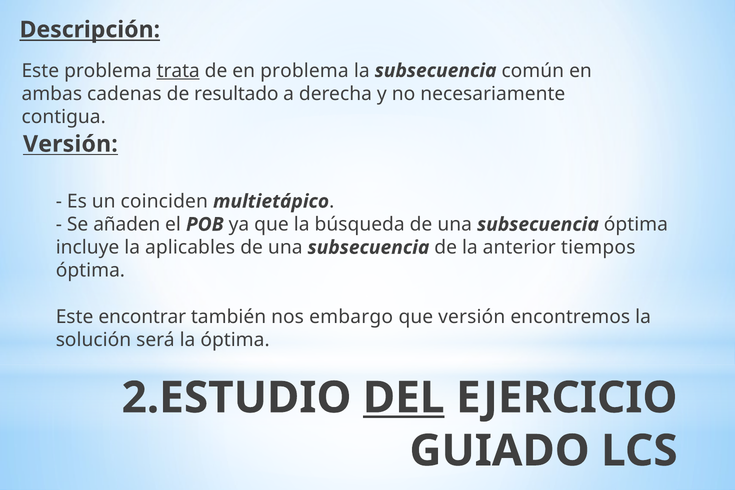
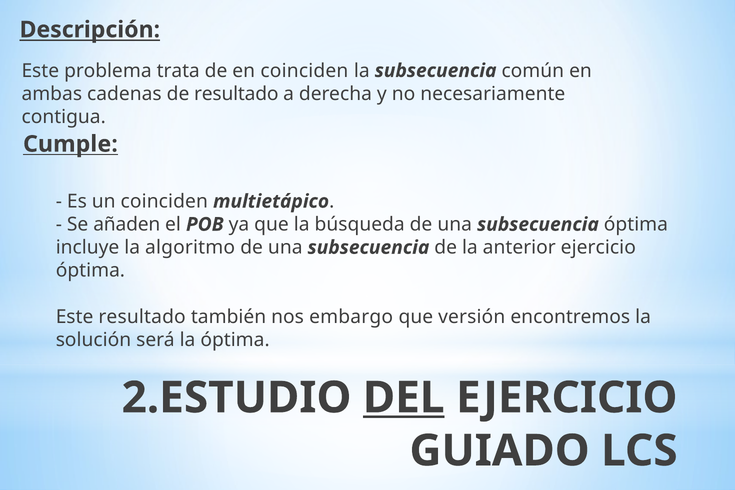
trata underline: present -> none
en problema: problema -> coinciden
Versión at (70, 144): Versión -> Cumple
aplicables: aplicables -> algoritmo
anterior tiempos: tiempos -> ejercicio
Este encontrar: encontrar -> resultado
